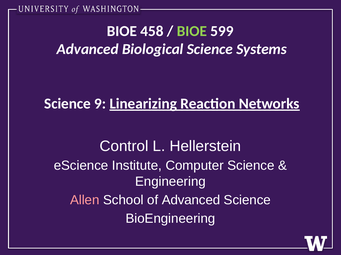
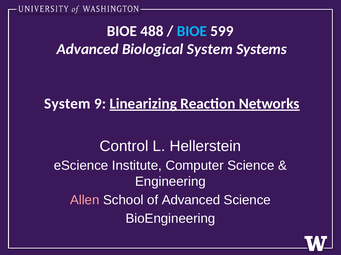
458: 458 -> 488
BIOE at (192, 31) colour: light green -> light blue
Biological Science: Science -> System
Science at (67, 104): Science -> System
